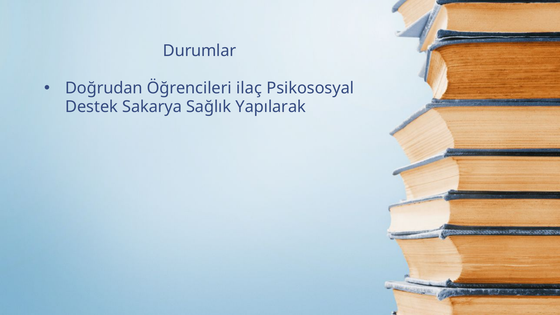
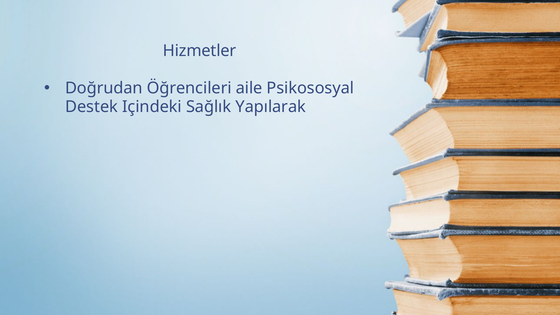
Durumlar: Durumlar -> Hizmetler
ilaç: ilaç -> aile
Sakarya: Sakarya -> Içindeki
